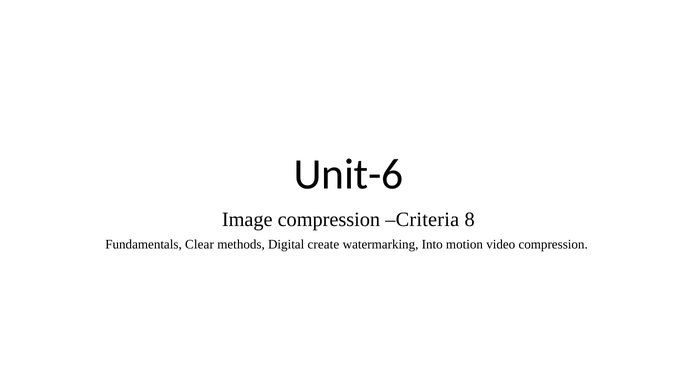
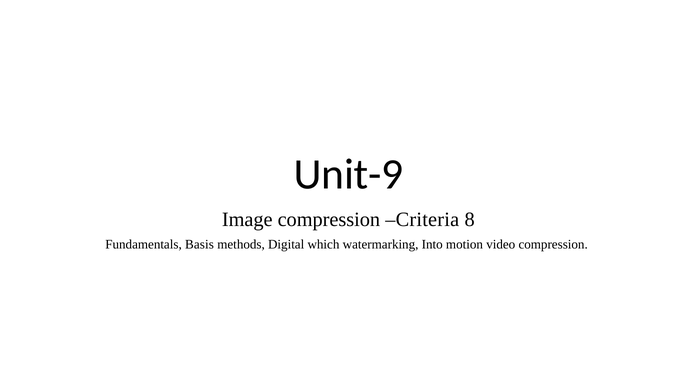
Unit-6: Unit-6 -> Unit-9
Clear: Clear -> Basis
create: create -> which
